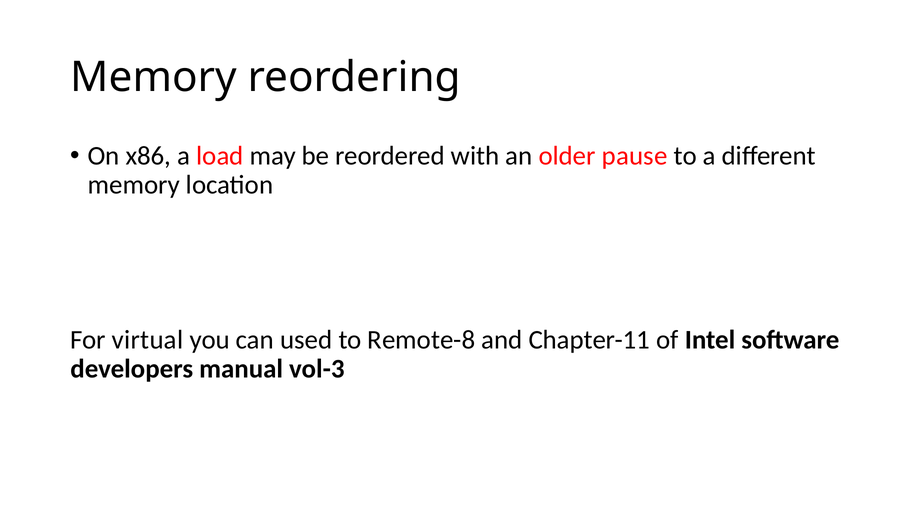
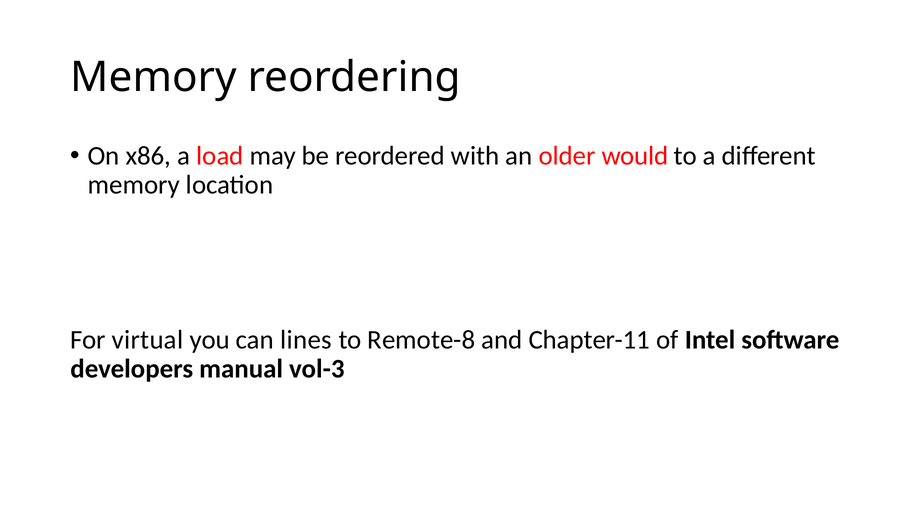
pause: pause -> would
used: used -> lines
